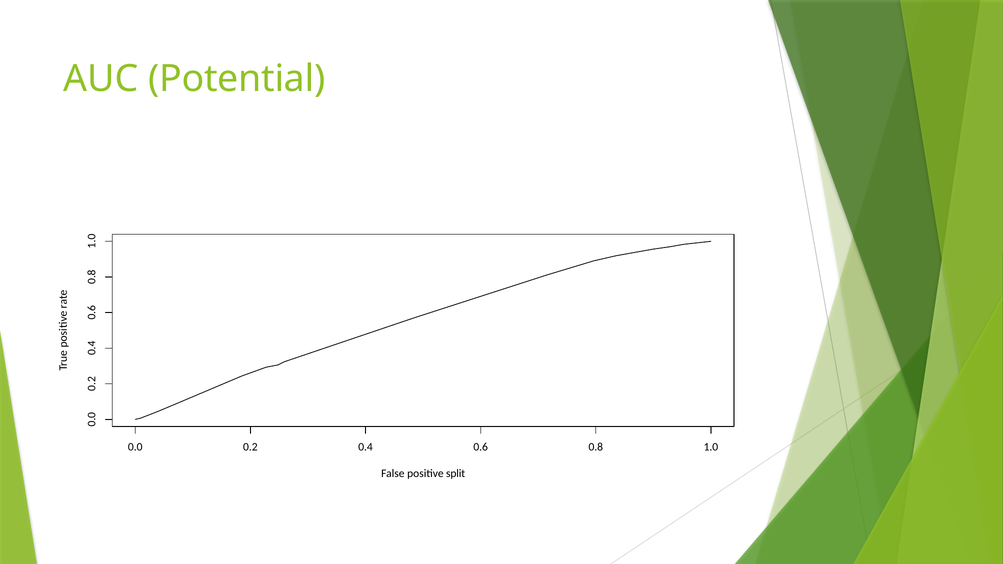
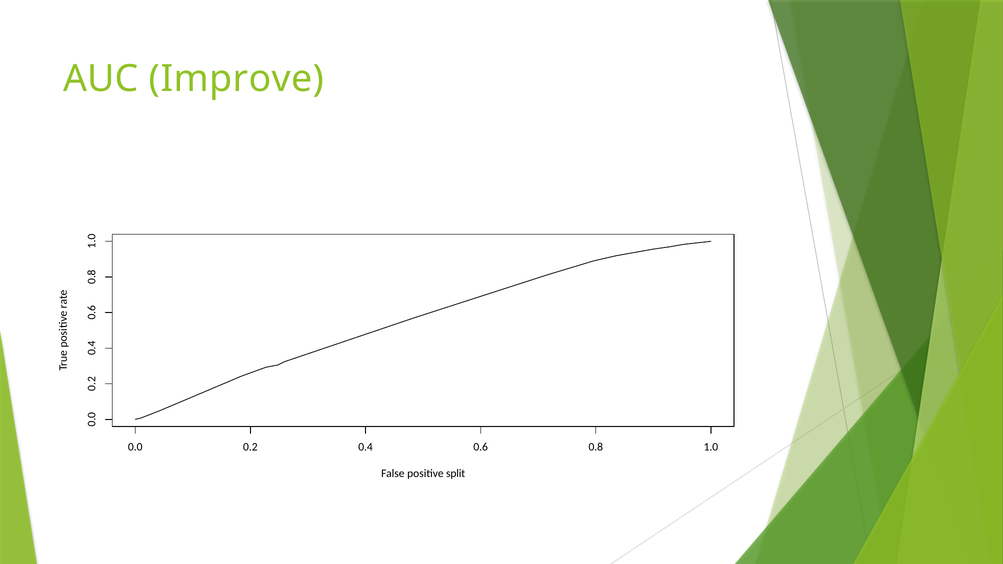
Potential: Potential -> Improve
